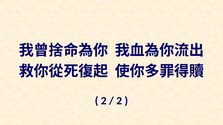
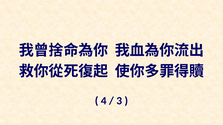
2 at (104, 101): 2 -> 4
2 at (119, 101): 2 -> 3
